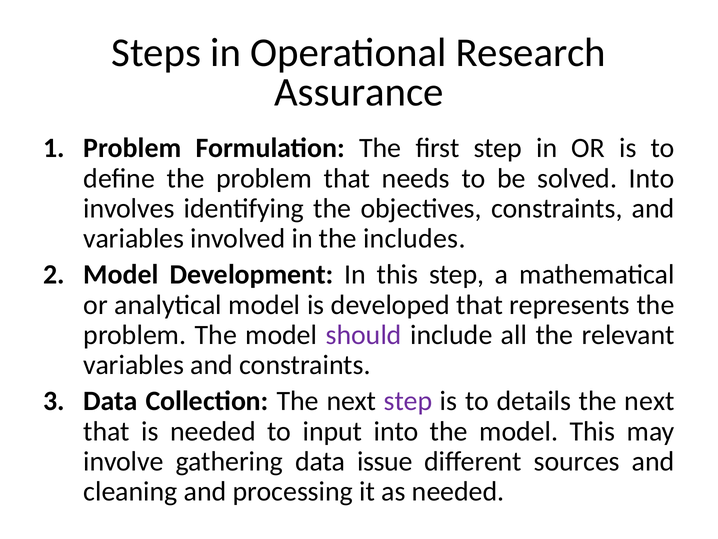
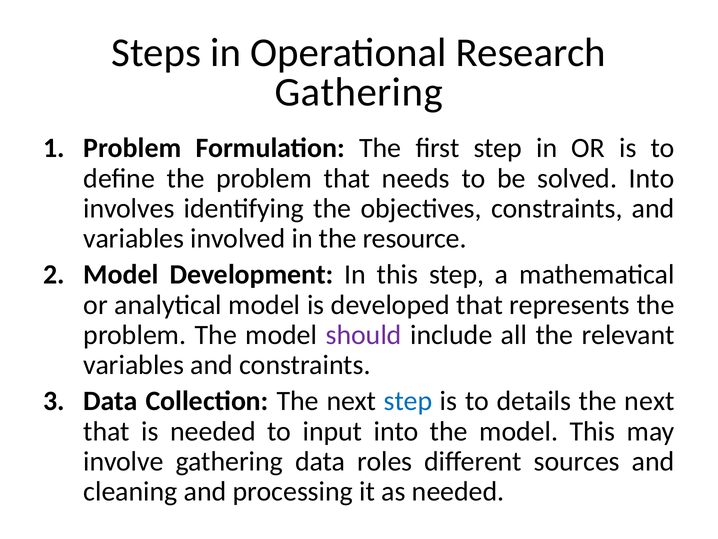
Assurance at (359, 92): Assurance -> Gathering
includes: includes -> resource
step at (408, 401) colour: purple -> blue
issue: issue -> roles
